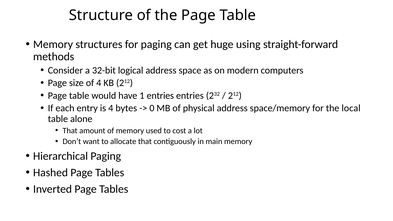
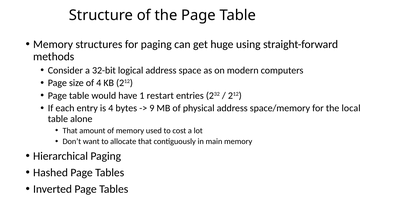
1 entries: entries -> restart
0: 0 -> 9
